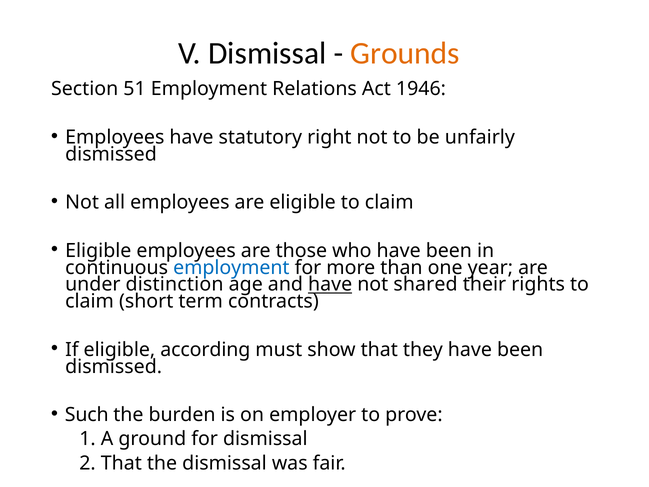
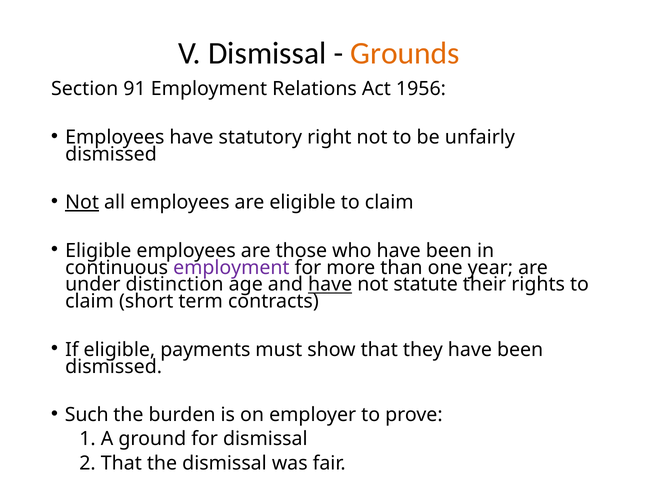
51: 51 -> 91
1946: 1946 -> 1956
Not at (82, 202) underline: none -> present
employment at (231, 267) colour: blue -> purple
shared: shared -> statute
according: according -> payments
